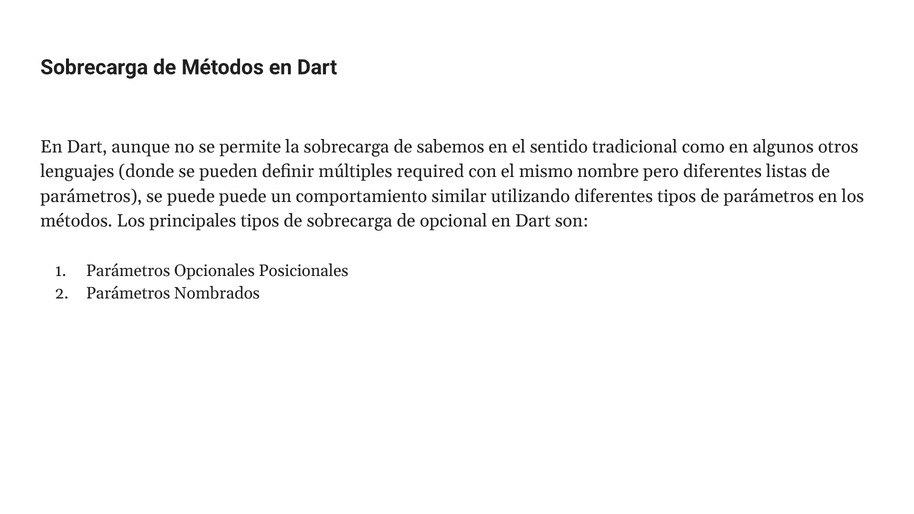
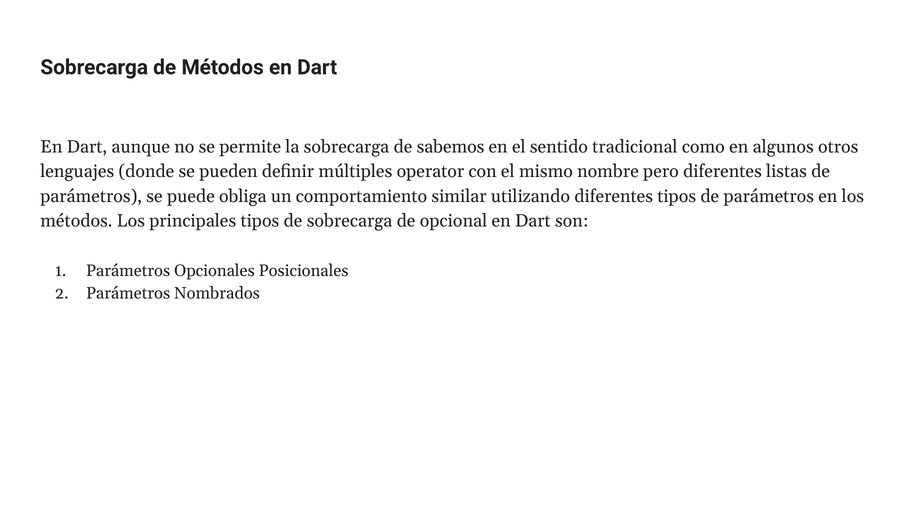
required: required -> operator
puede puede: puede -> obliga
